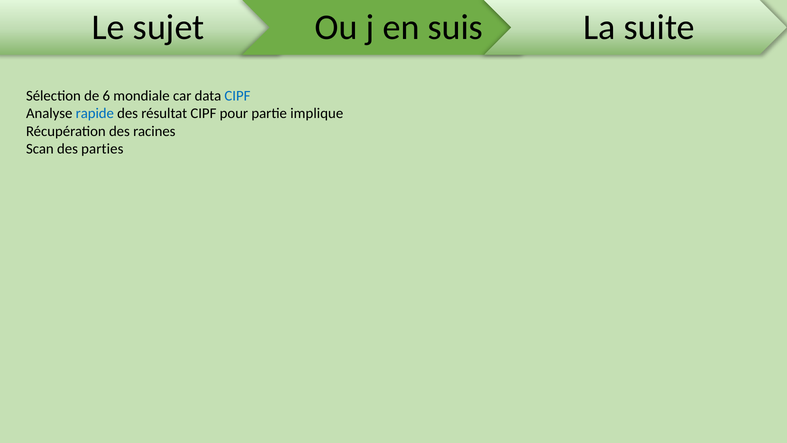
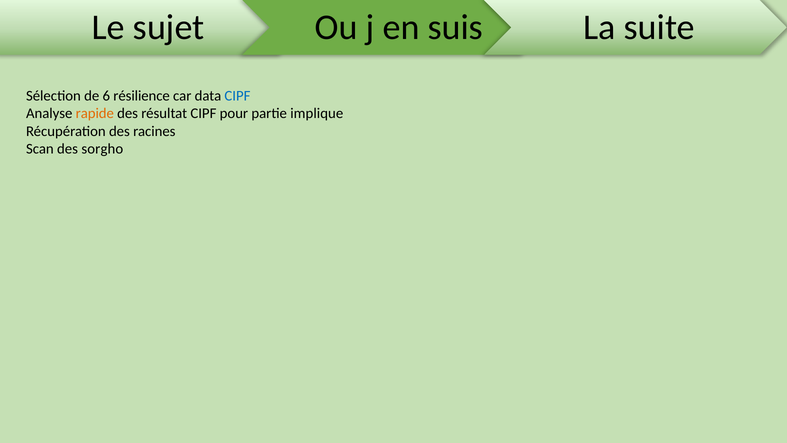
mondiale: mondiale -> résilience
rapide colour: blue -> orange
parties: parties -> sorgho
